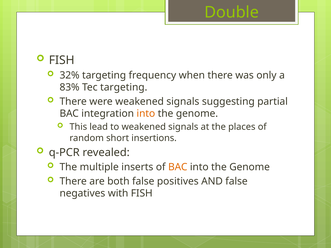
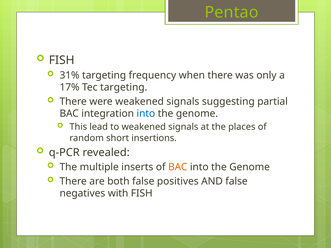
Double: Double -> Pentao
32%: 32% -> 31%
83%: 83% -> 17%
into at (146, 114) colour: orange -> blue
